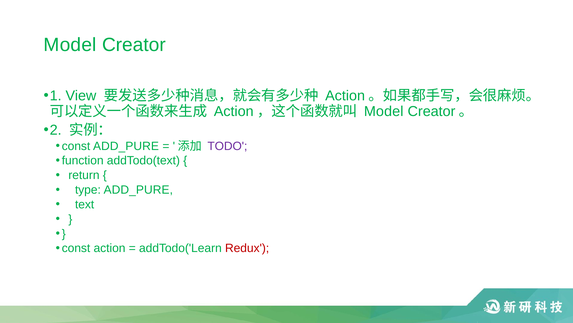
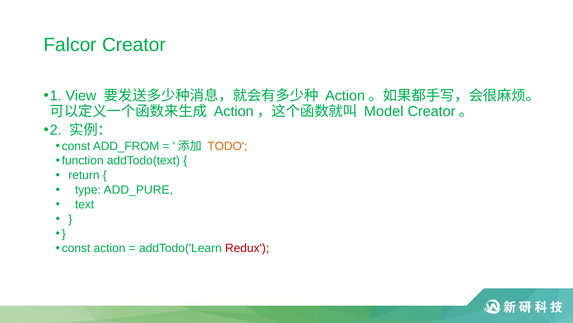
Model at (70, 45): Model -> Falcor
const ADD_PURE: ADD_PURE -> ADD_FROM
TODO colour: purple -> orange
